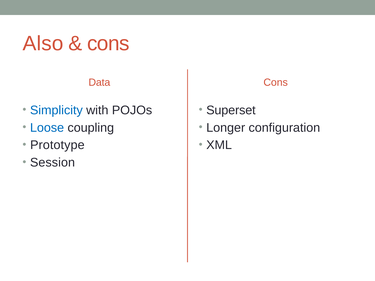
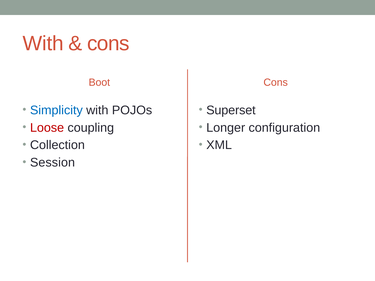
Also at (43, 44): Also -> With
Data: Data -> Boot
Loose colour: blue -> red
Prototype: Prototype -> Collection
